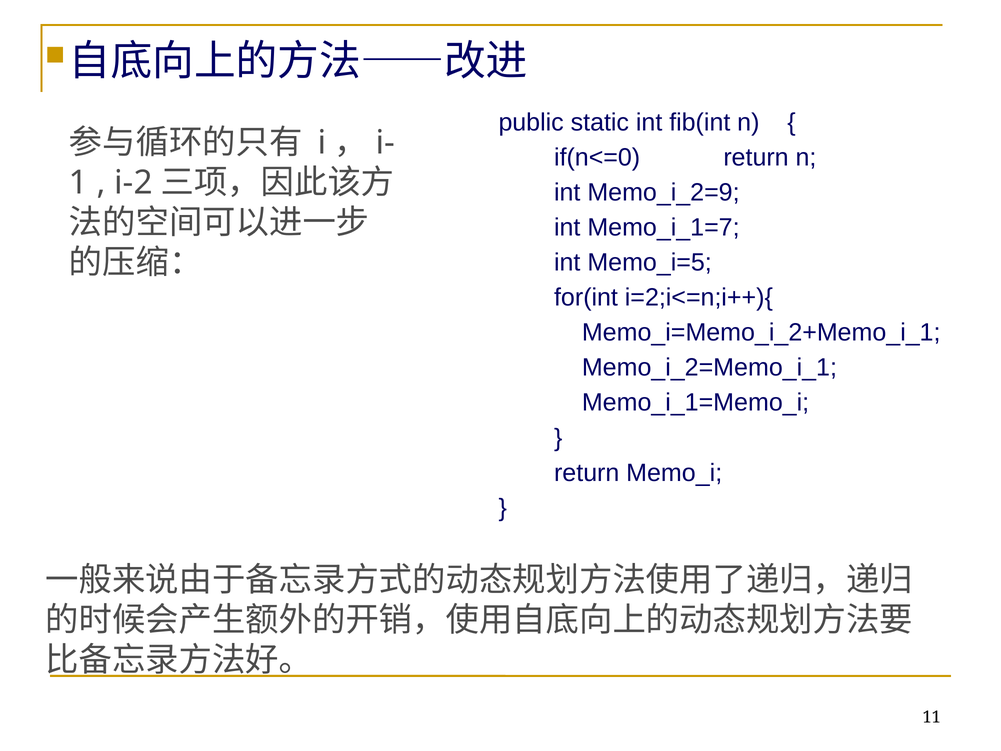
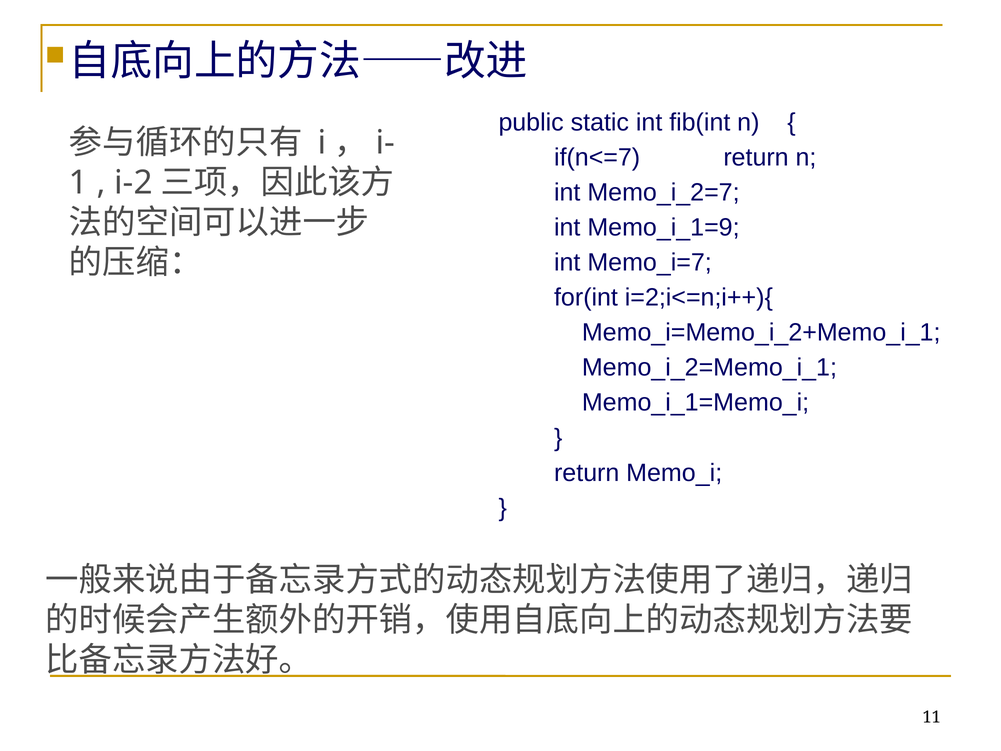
if(n<=0: if(n<=0 -> if(n<=7
Memo_i_2=9: Memo_i_2=9 -> Memo_i_2=7
Memo_i_1=7: Memo_i_1=7 -> Memo_i_1=9
Memo_i=5: Memo_i=5 -> Memo_i=7
